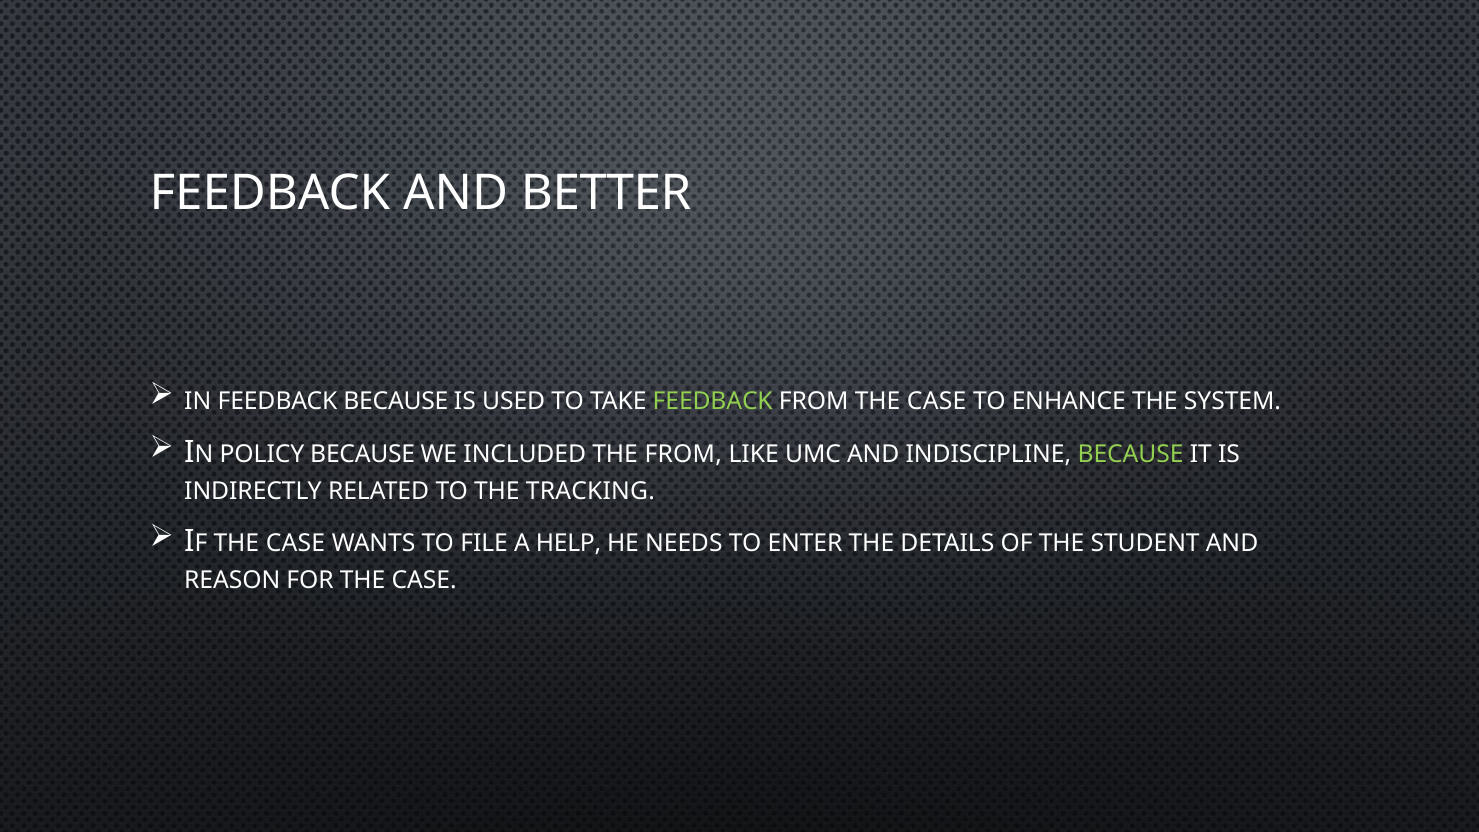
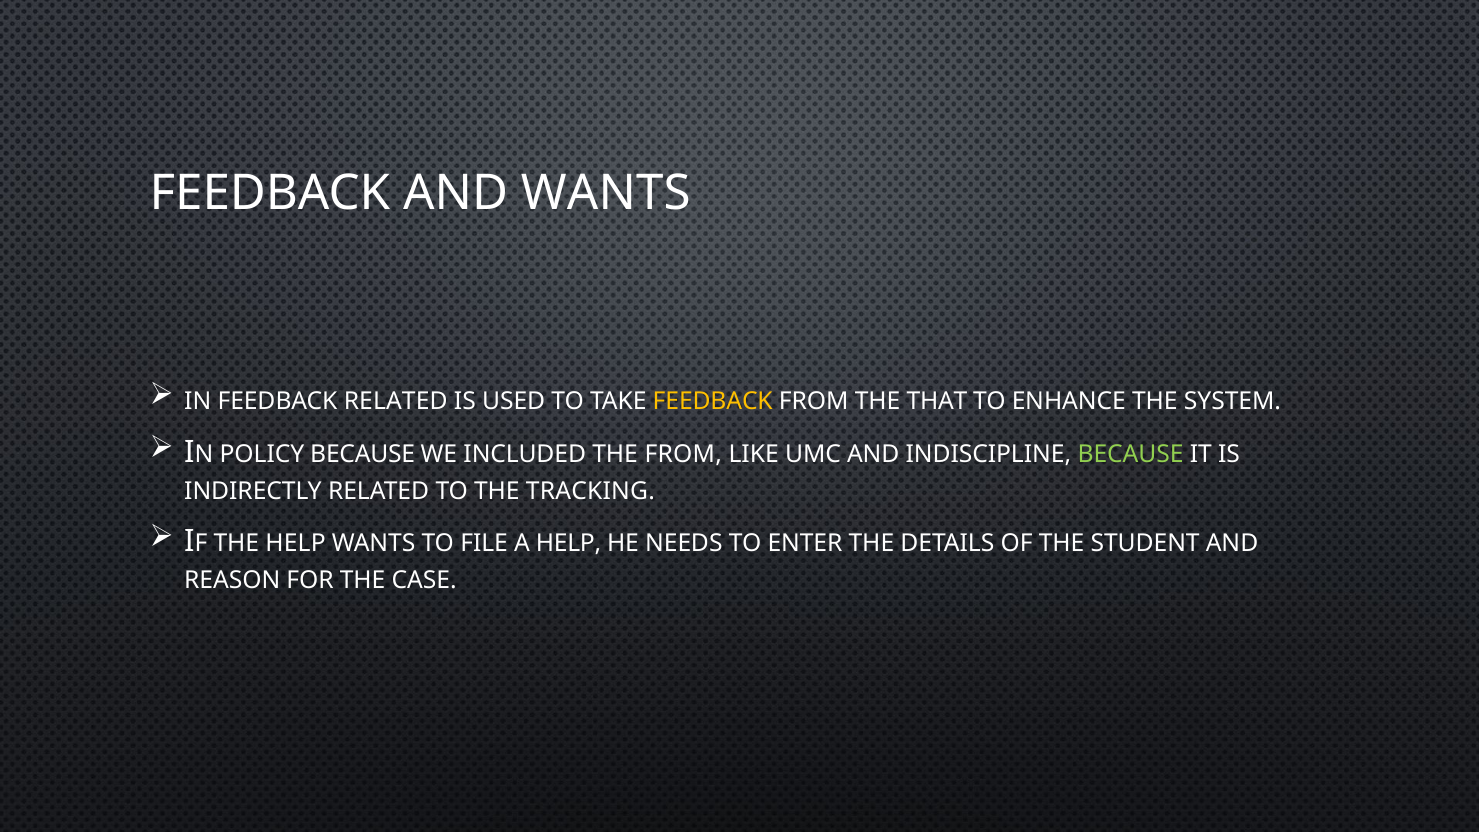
AND BETTER: BETTER -> WANTS
FEEDBACK BECAUSE: BECAUSE -> RELATED
FEEDBACK at (713, 402) colour: light green -> yellow
FROM THE CASE: CASE -> THAT
CASE at (295, 543): CASE -> HELP
